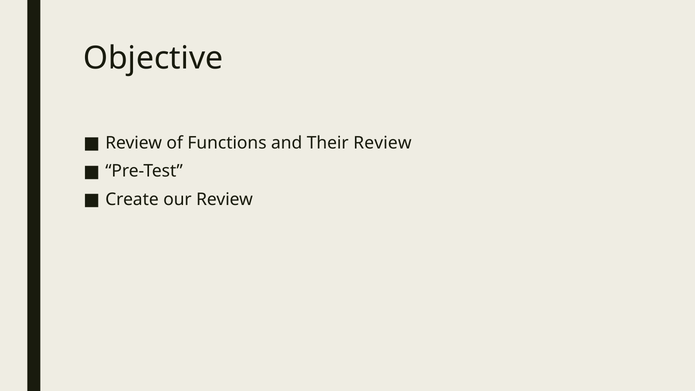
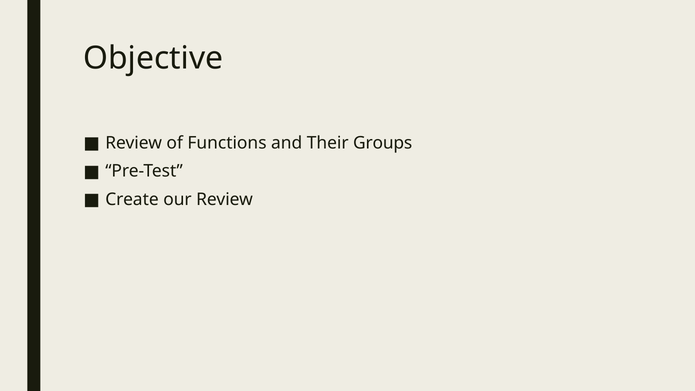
Their Review: Review -> Groups
